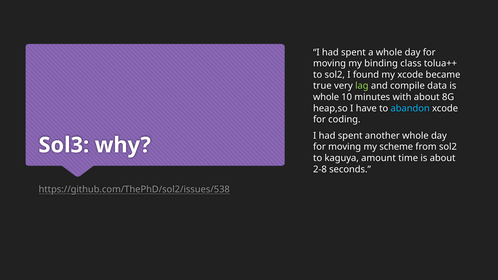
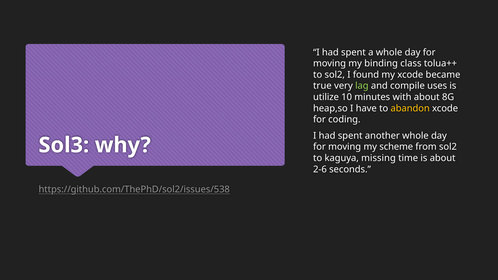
data: data -> uses
whole at (326, 97): whole -> utilize
abandon colour: light blue -> yellow
amount: amount -> missing
2-8: 2-8 -> 2-6
